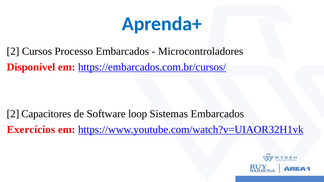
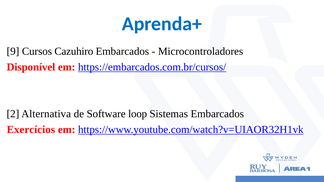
2 at (13, 51): 2 -> 9
Processo: Processo -> Cazuhiro
Capacitores: Capacitores -> Alternativa
